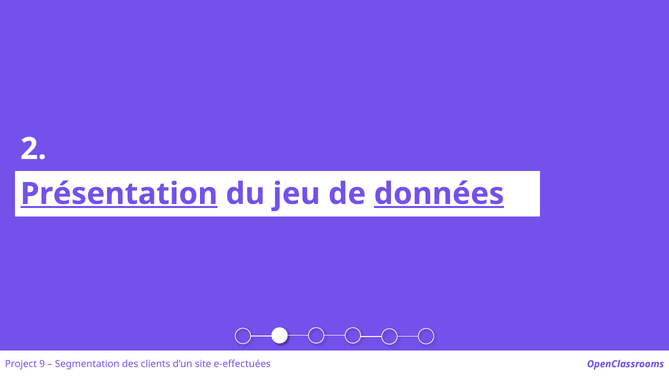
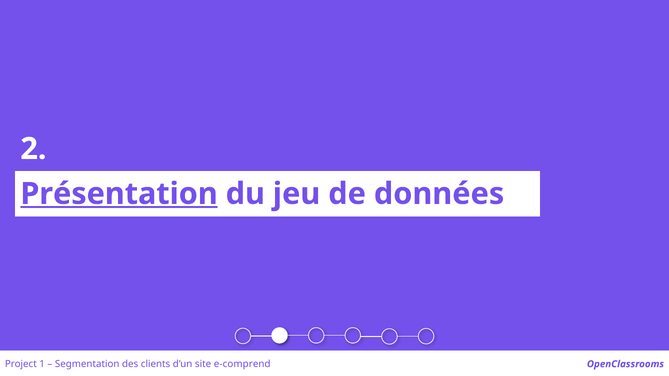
données underline: present -> none
9: 9 -> 1
e-effectuées: e-effectuées -> e-comprend
